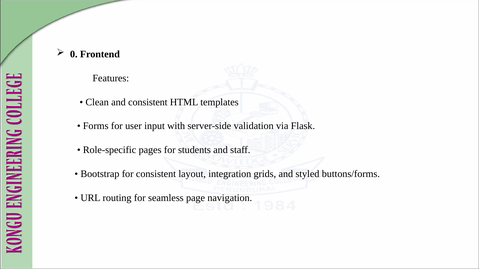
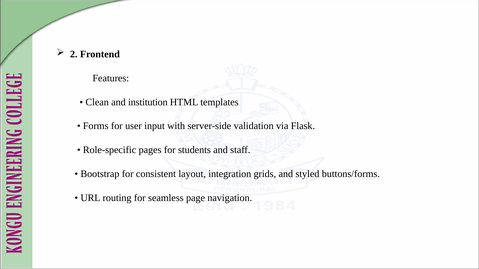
0: 0 -> 2
and consistent: consistent -> institution
